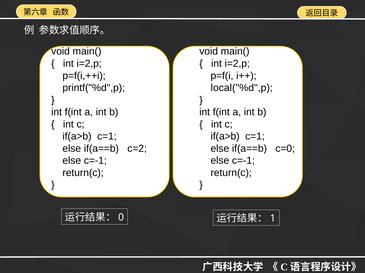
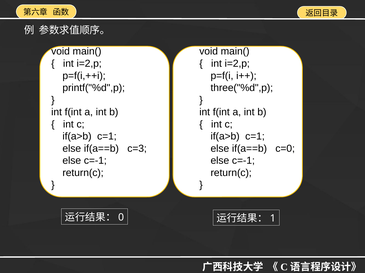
local("%d",p: local("%d",p -> three("%d",p
c=2: c=2 -> c=3
